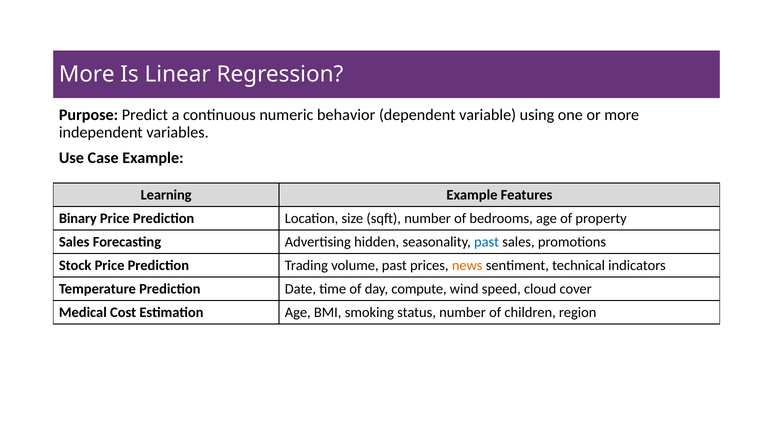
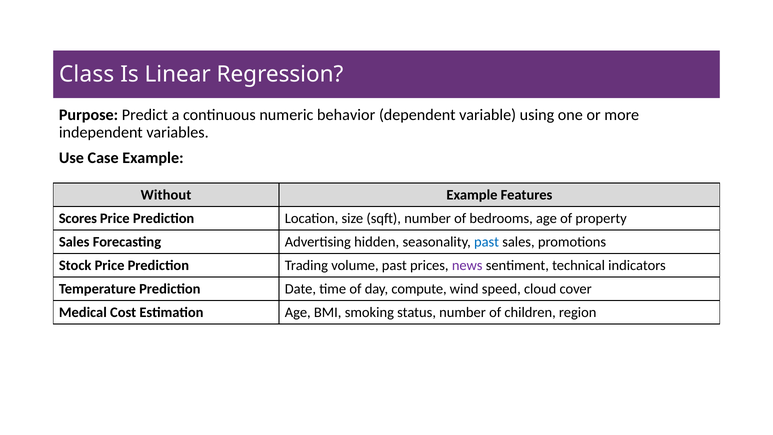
More at (87, 74): More -> Class
Learning: Learning -> Without
Binary: Binary -> Scores
news colour: orange -> purple
